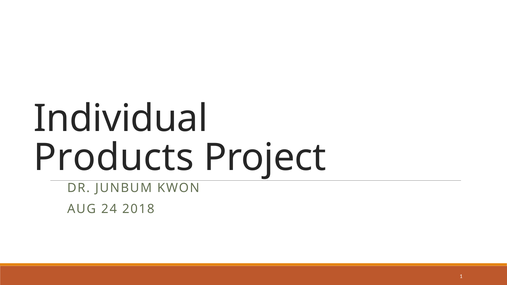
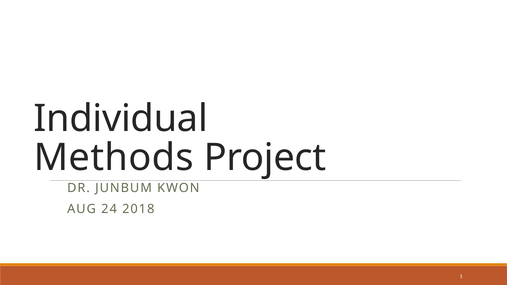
Products: Products -> Methods
